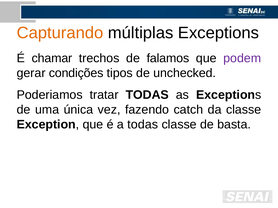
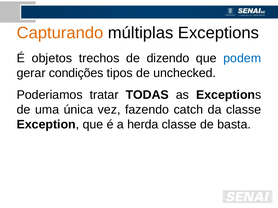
chamar: chamar -> objetos
falamos: falamos -> dizendo
podem colour: purple -> blue
a todas: todas -> herda
